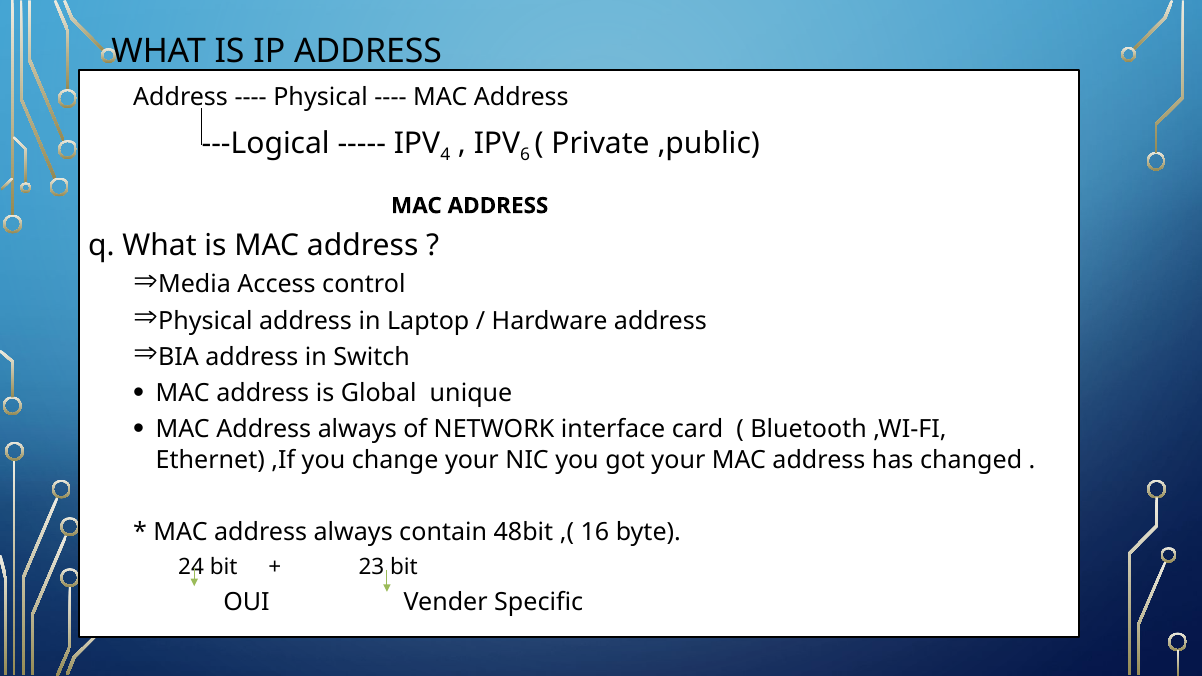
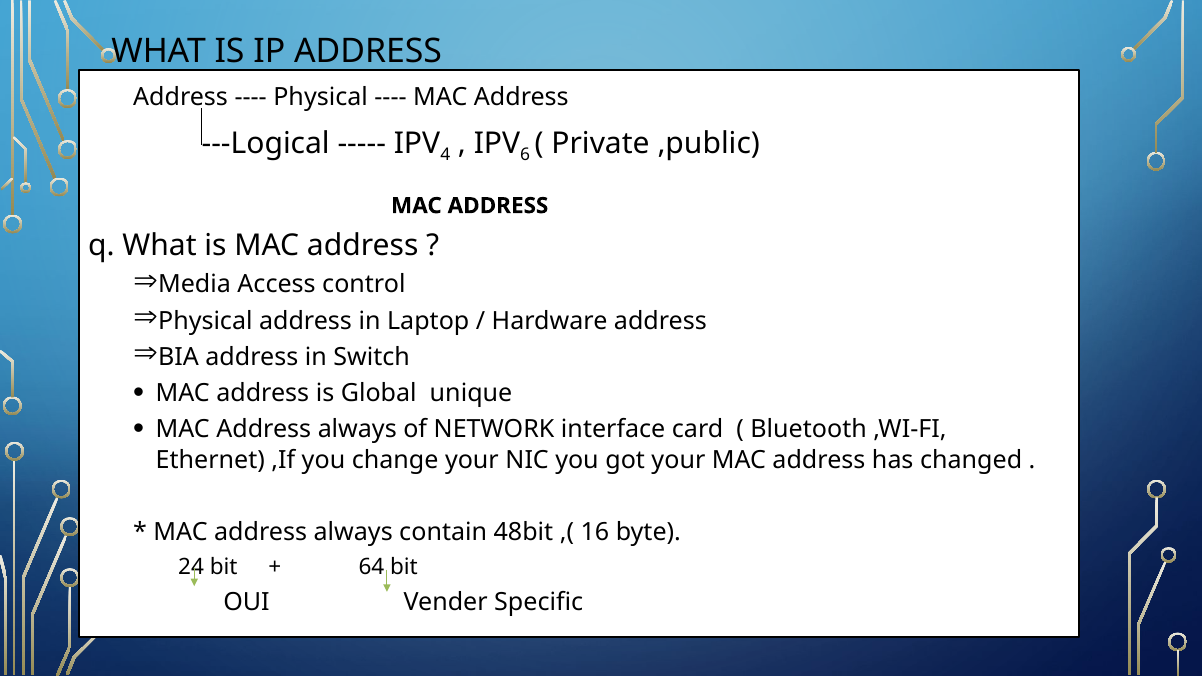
23: 23 -> 64
